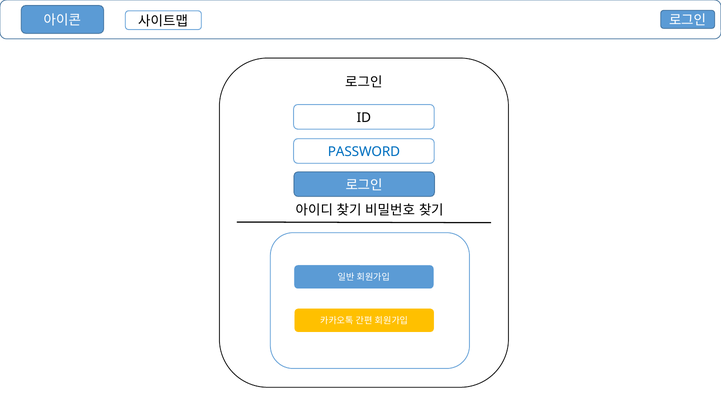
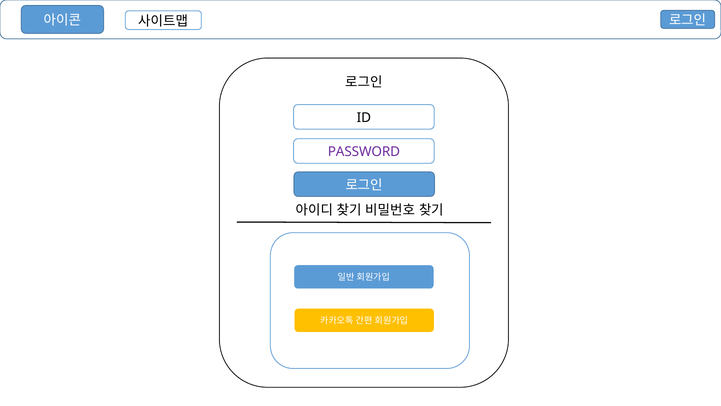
PASSWORD colour: blue -> purple
